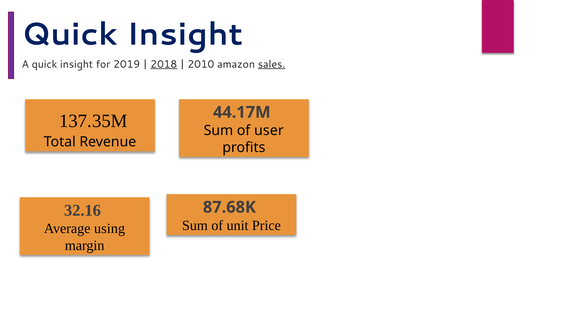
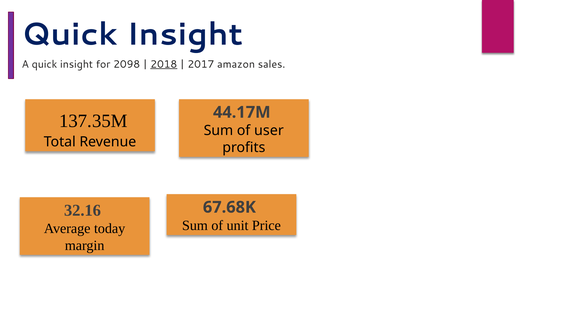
2019: 2019 -> 2098
2010: 2010 -> 2017
sales underline: present -> none
87.68K: 87.68K -> 67.68K
using: using -> today
